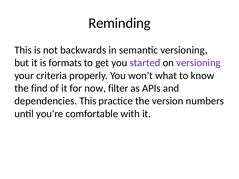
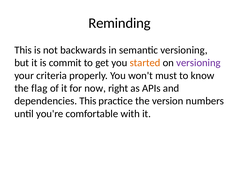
formats: formats -> commit
started colour: purple -> orange
what: what -> must
find: find -> flag
filter: filter -> right
